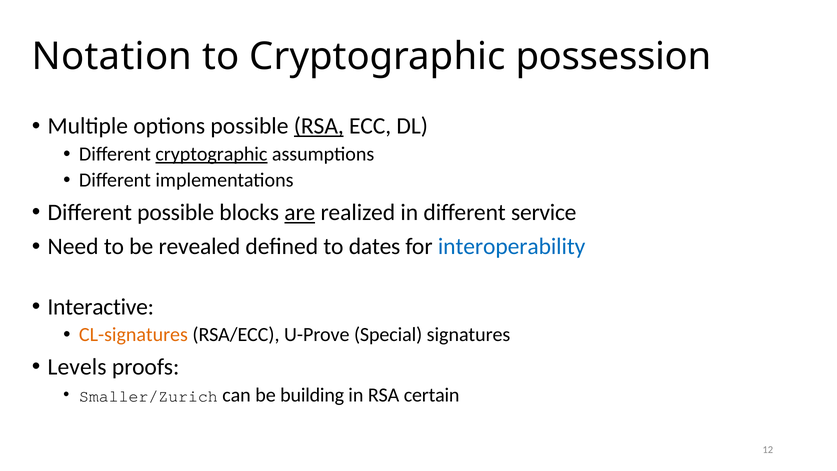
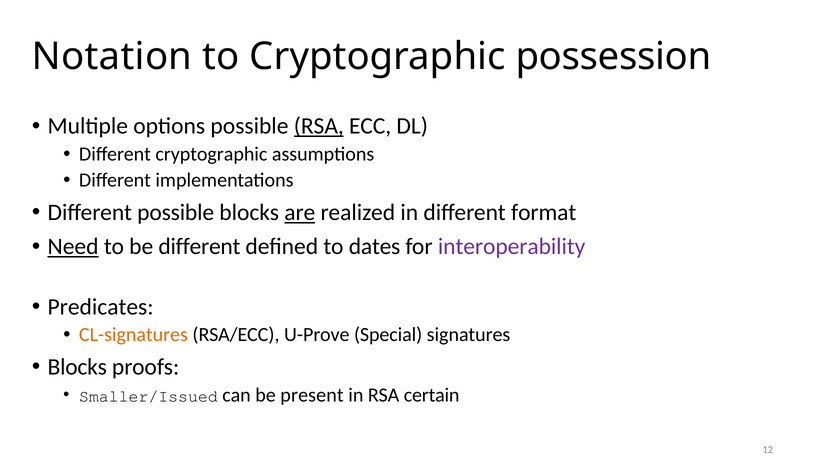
cryptographic at (211, 154) underline: present -> none
service: service -> format
Need underline: none -> present
be revealed: revealed -> different
interoperability colour: blue -> purple
Interactive: Interactive -> Predicates
Levels at (77, 367): Levels -> Blocks
Smaller/Zurich: Smaller/Zurich -> Smaller/Issued
building: building -> present
